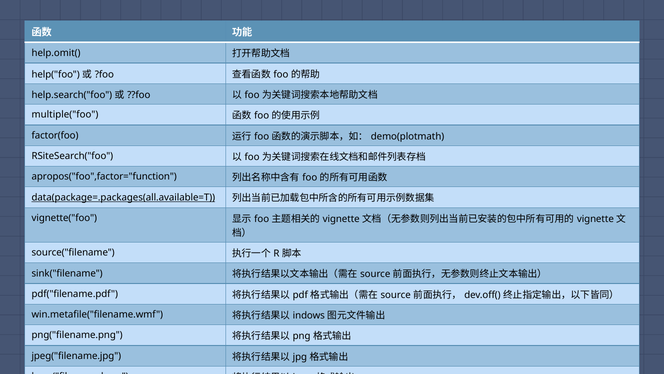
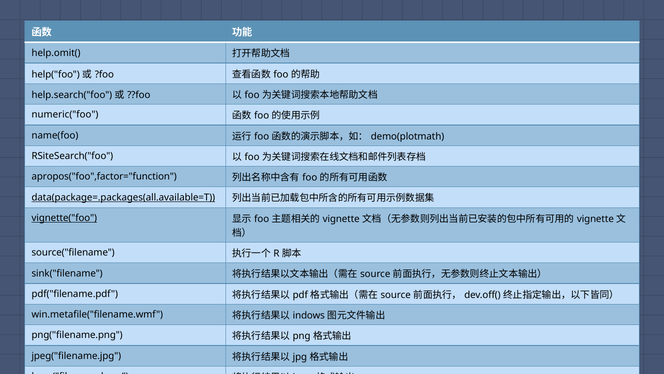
multiple("foo: multiple("foo -> numeric("foo
factor(foo: factor(foo -> name(foo
vignette("foo underline: none -> present
